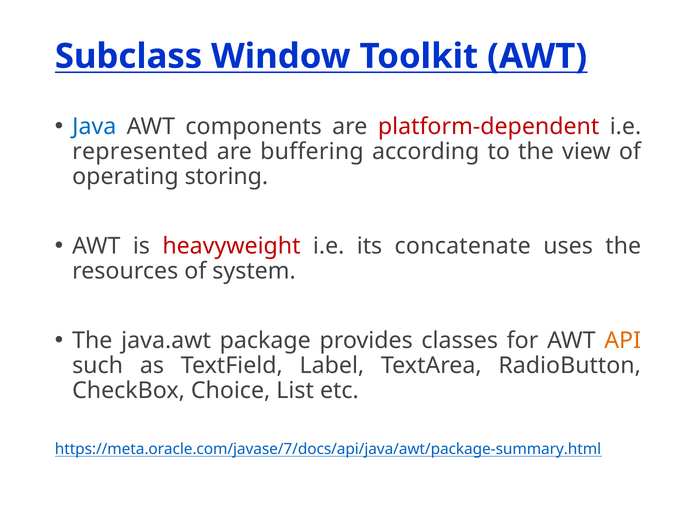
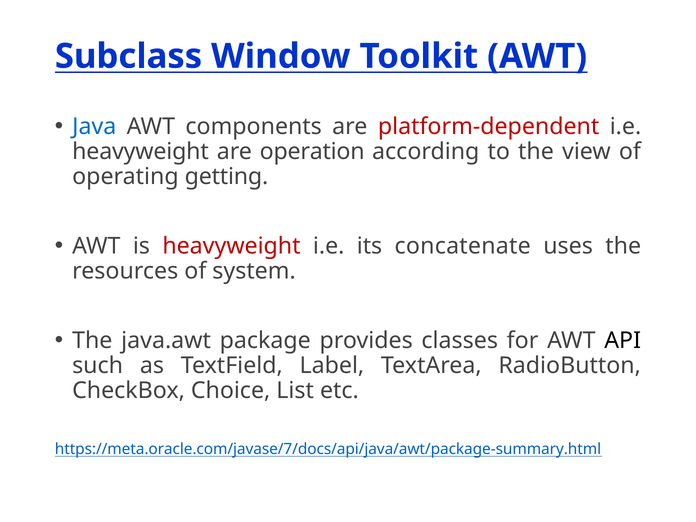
represented at (140, 151): represented -> heavyweight
buffering: buffering -> operation
storing: storing -> getting
API colour: orange -> black
